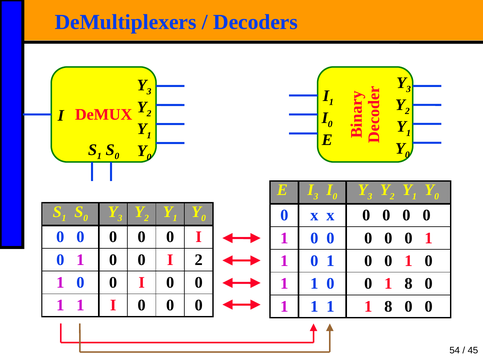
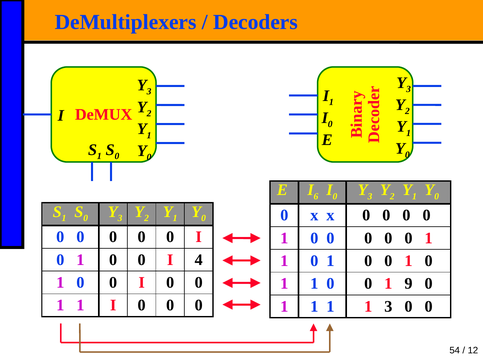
I 3: 3 -> 6
I 2: 2 -> 4
0 1 8: 8 -> 9
1 1 8: 8 -> 3
45: 45 -> 12
